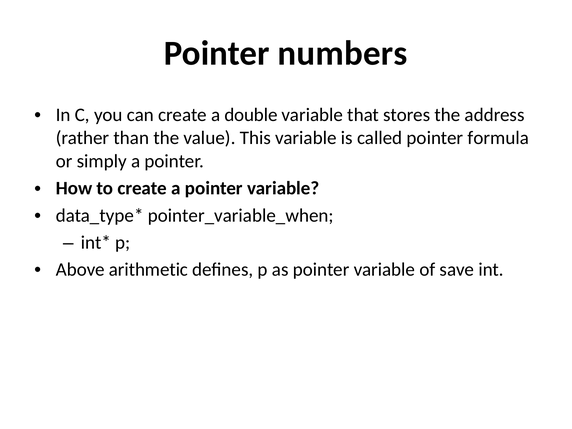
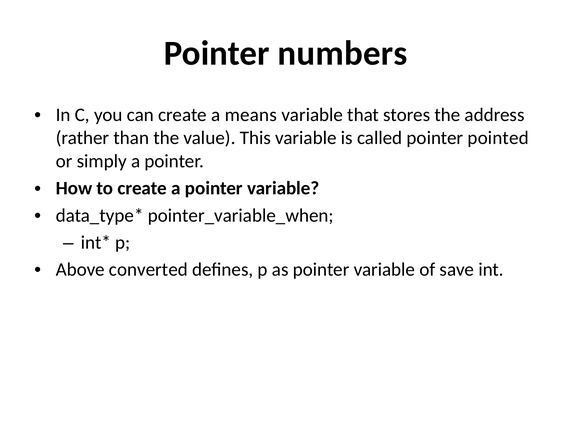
double: double -> means
formula: formula -> pointed
arithmetic: arithmetic -> converted
